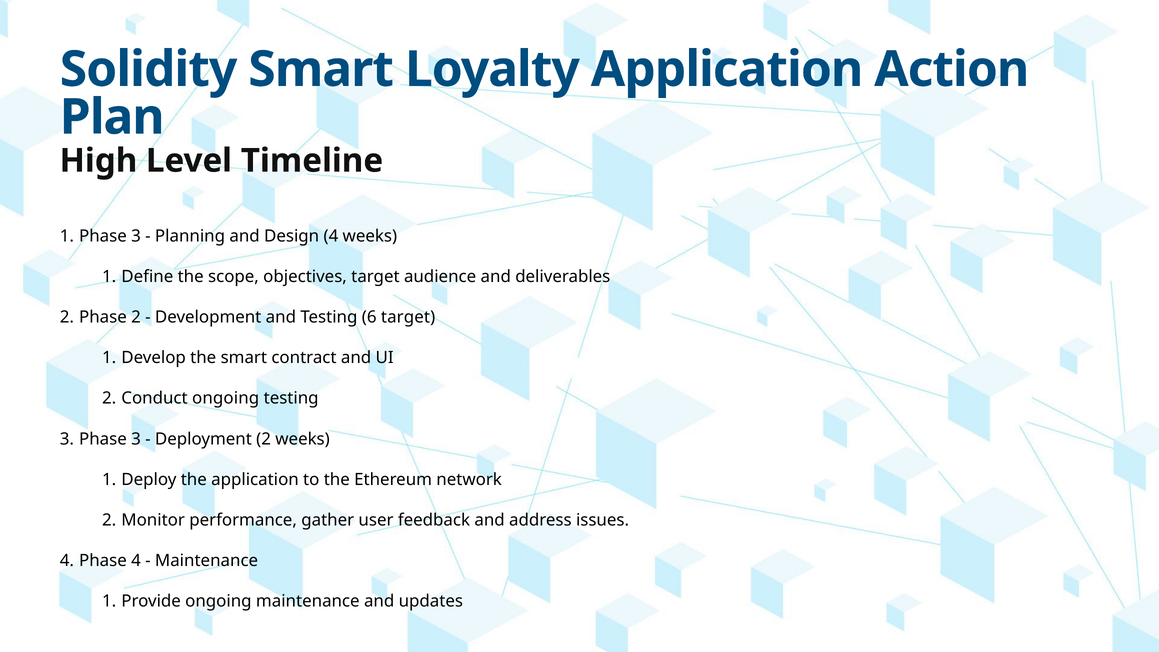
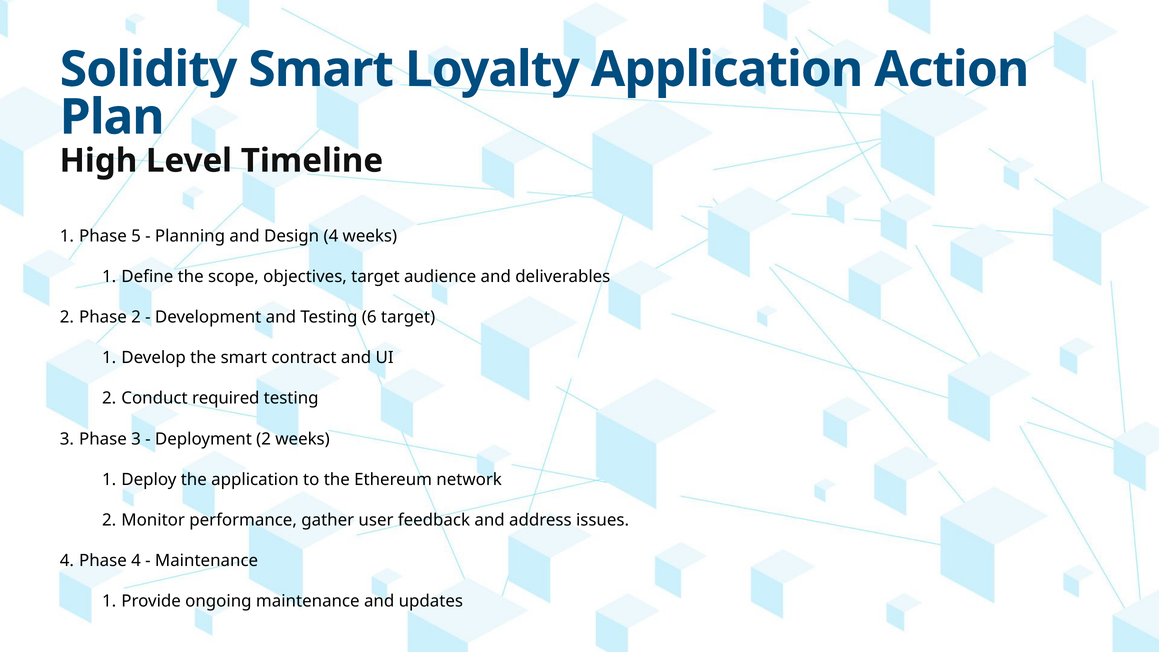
1 Phase 3: 3 -> 5
Conduct ongoing: ongoing -> required
